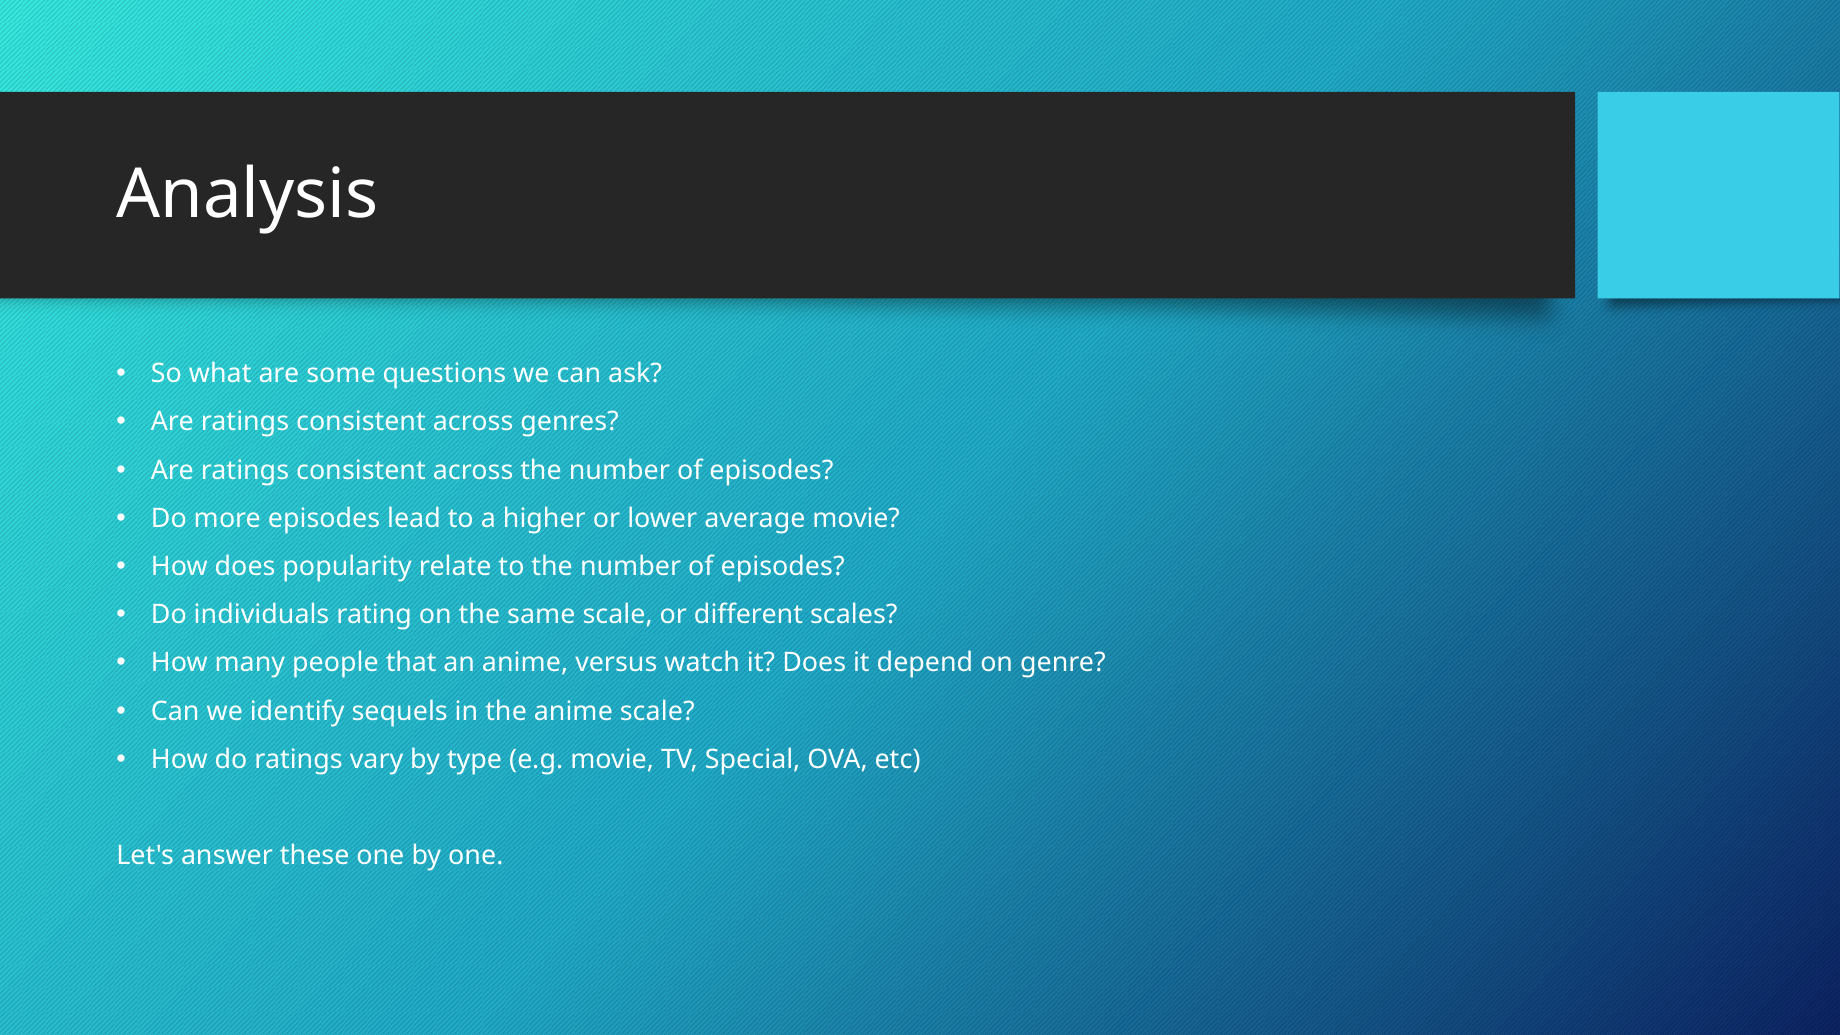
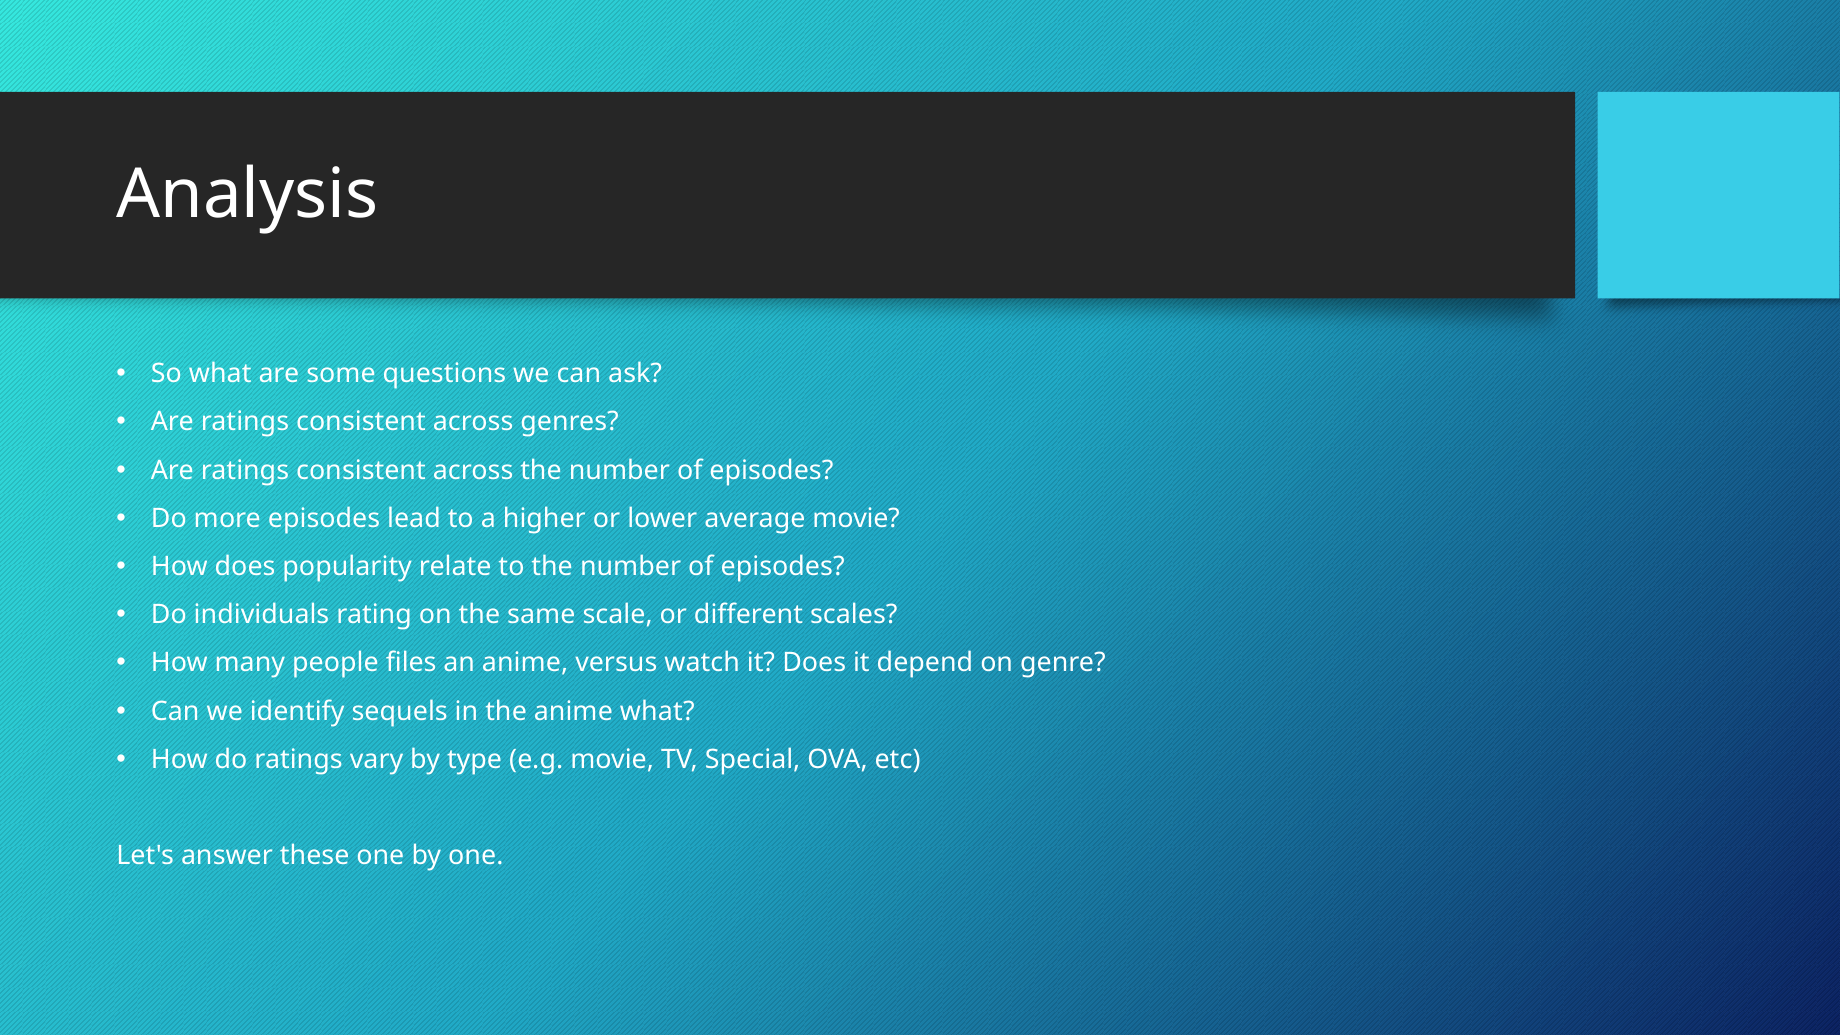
that: that -> files
anime scale: scale -> what
